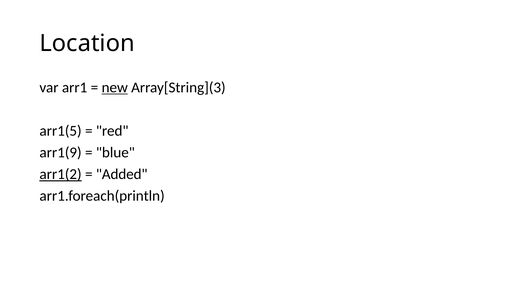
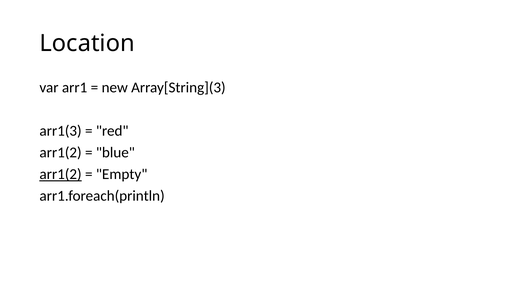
new underline: present -> none
arr1(5: arr1(5 -> arr1(3
arr1(9 at (61, 153): arr1(9 -> arr1(2
Added: Added -> Empty
